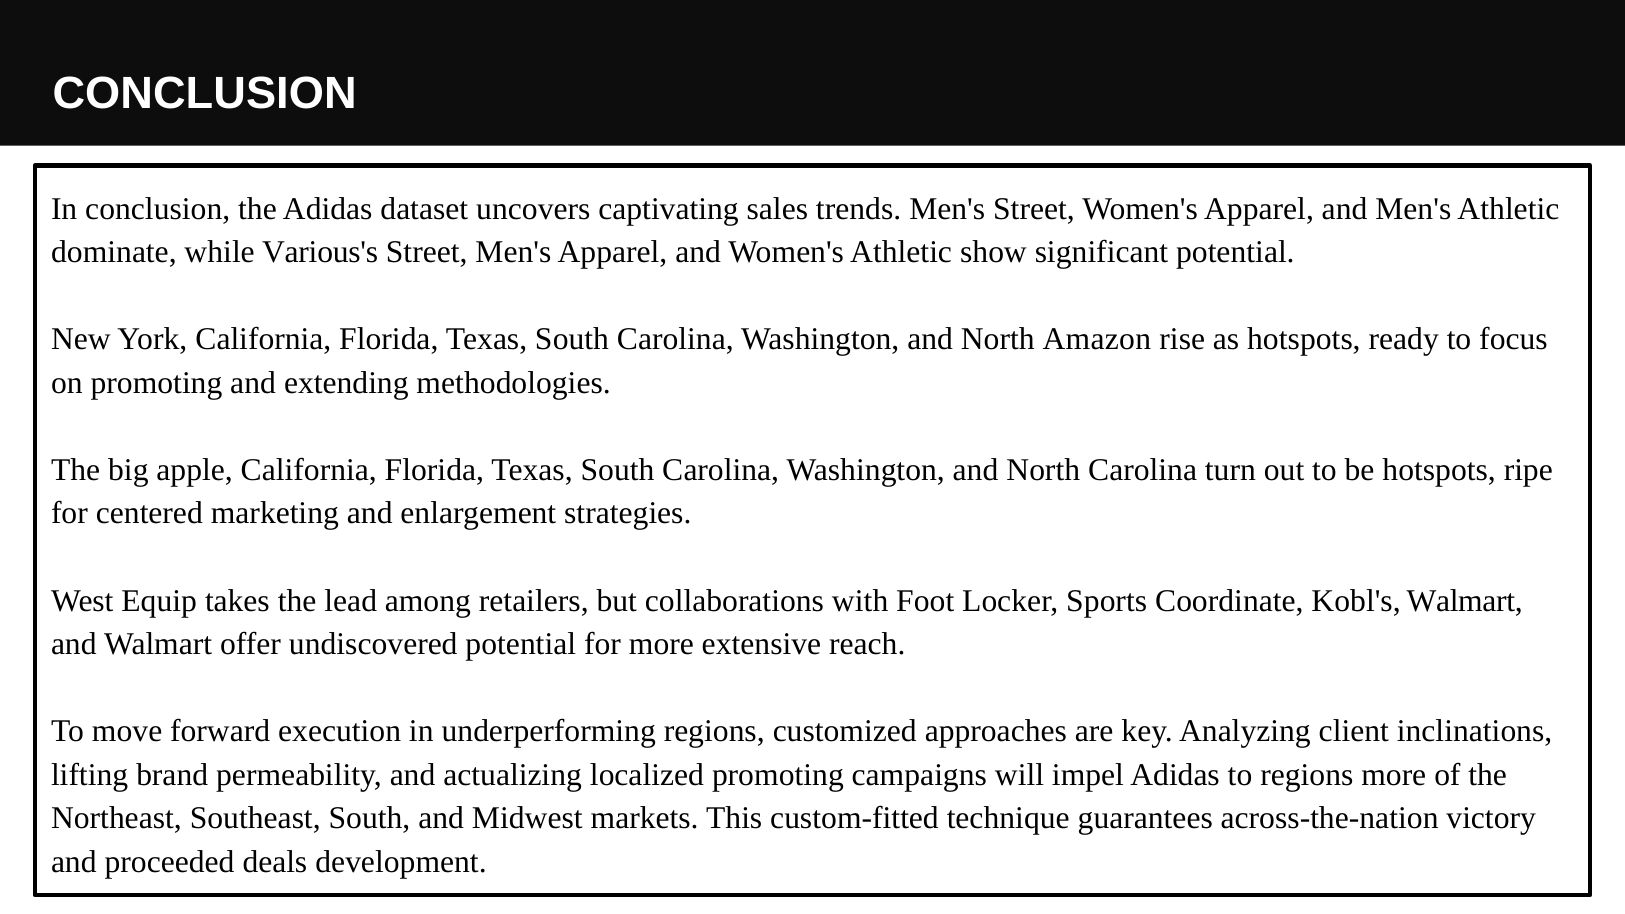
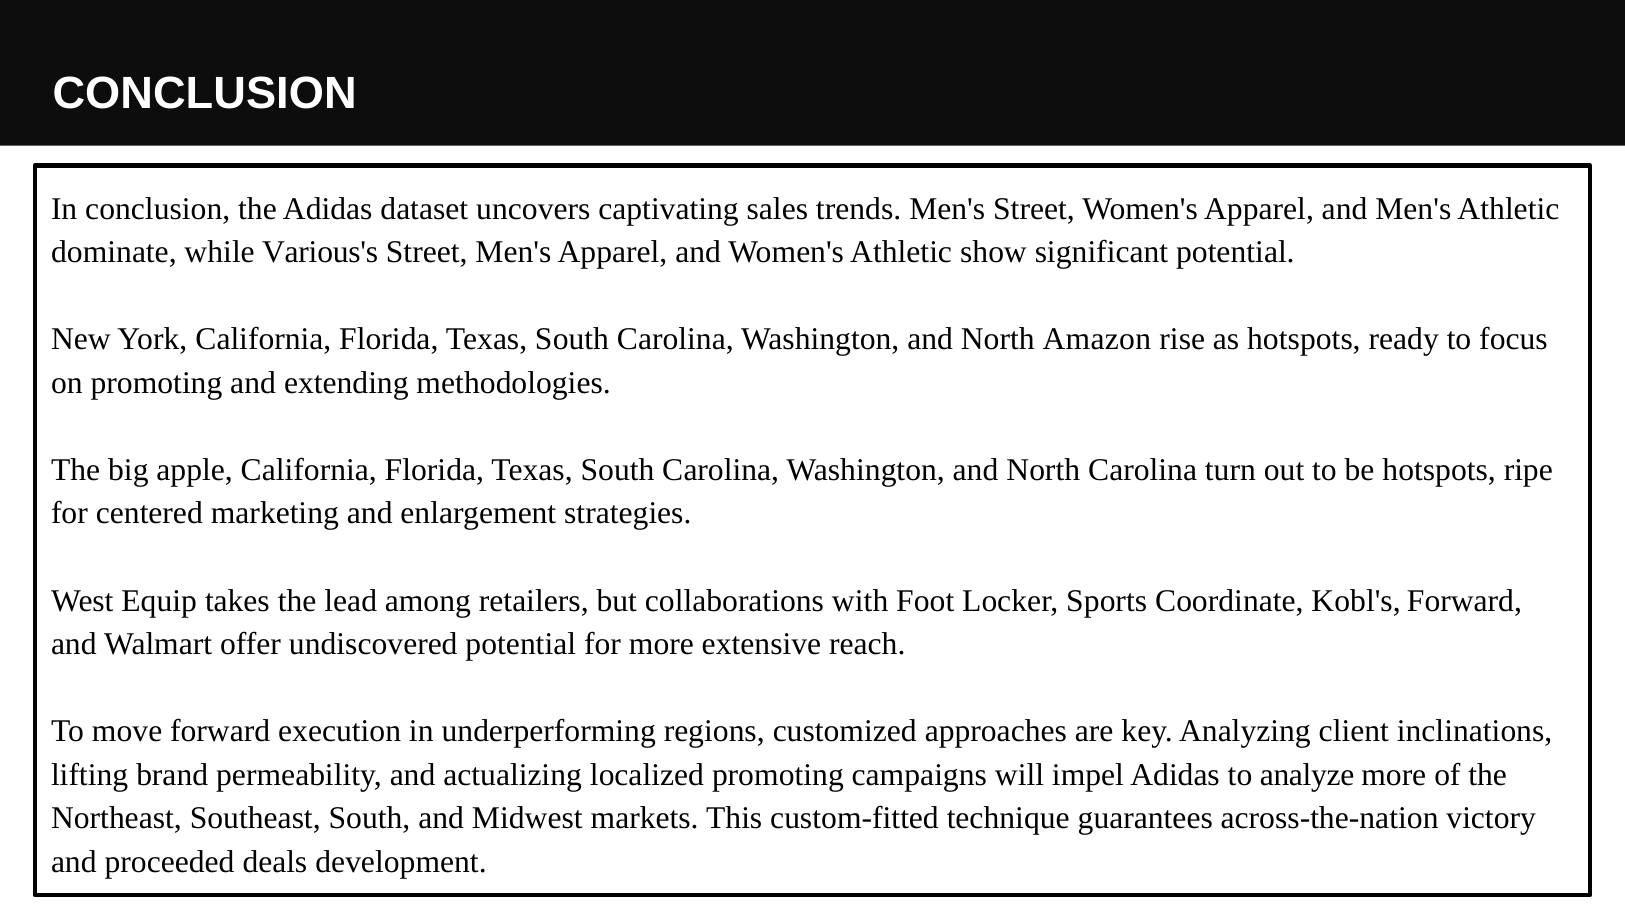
Kobl's Walmart: Walmart -> Forward
to regions: regions -> analyze
